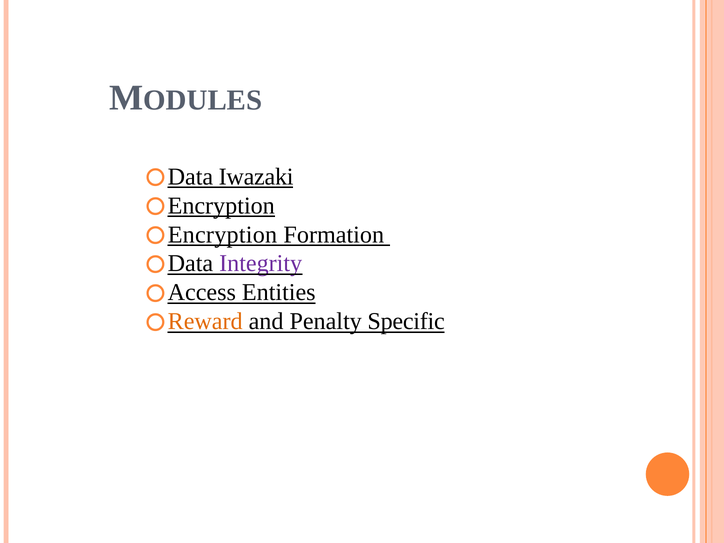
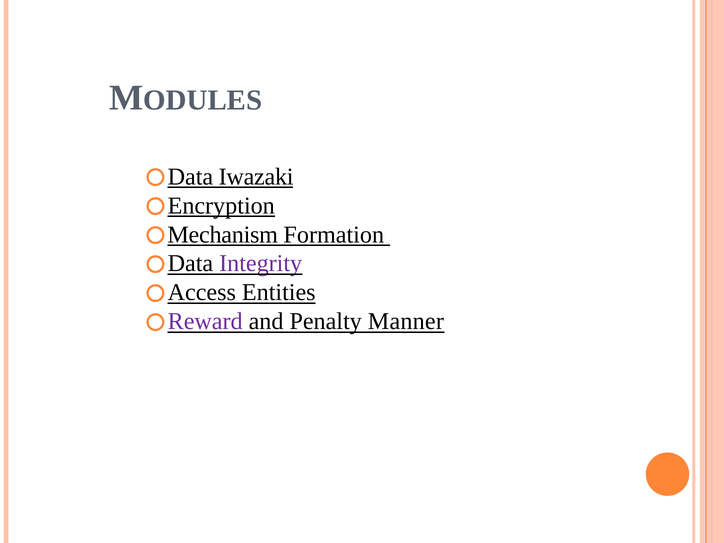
Encryption at (222, 235): Encryption -> Mechanism
Reward colour: orange -> purple
Specific: Specific -> Manner
